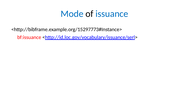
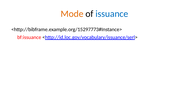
Mode colour: blue -> orange
